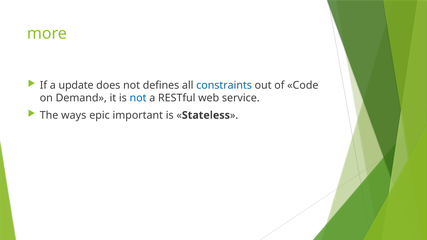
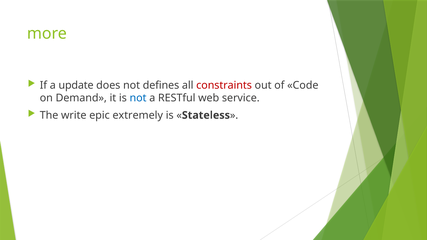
constraints colour: blue -> red
ways: ways -> write
important: important -> extremely
